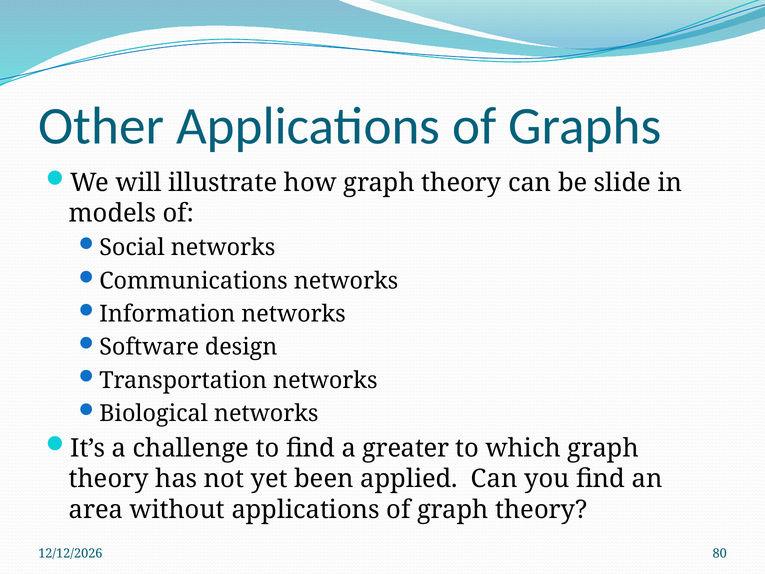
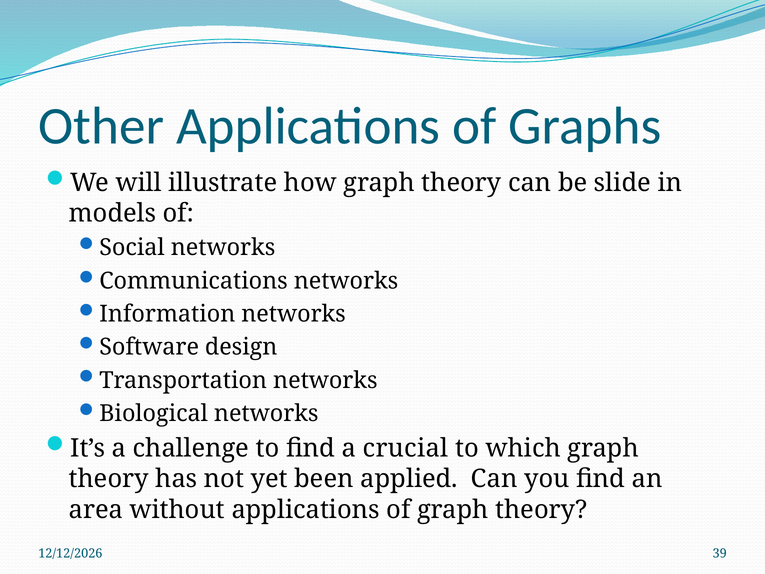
greater: greater -> crucial
80: 80 -> 39
